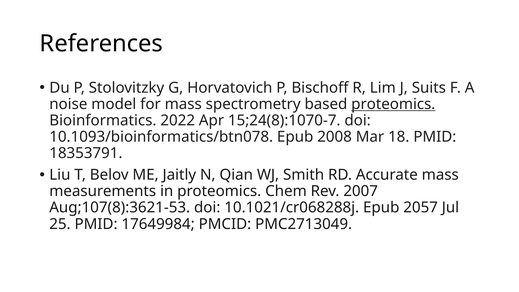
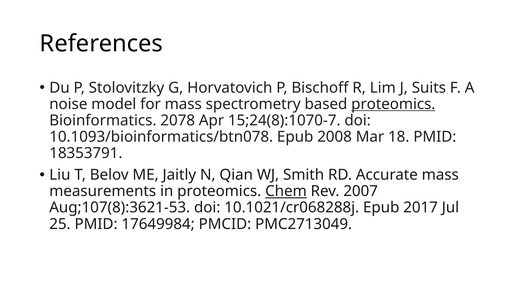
2022: 2022 -> 2078
Chem underline: none -> present
2057: 2057 -> 2017
